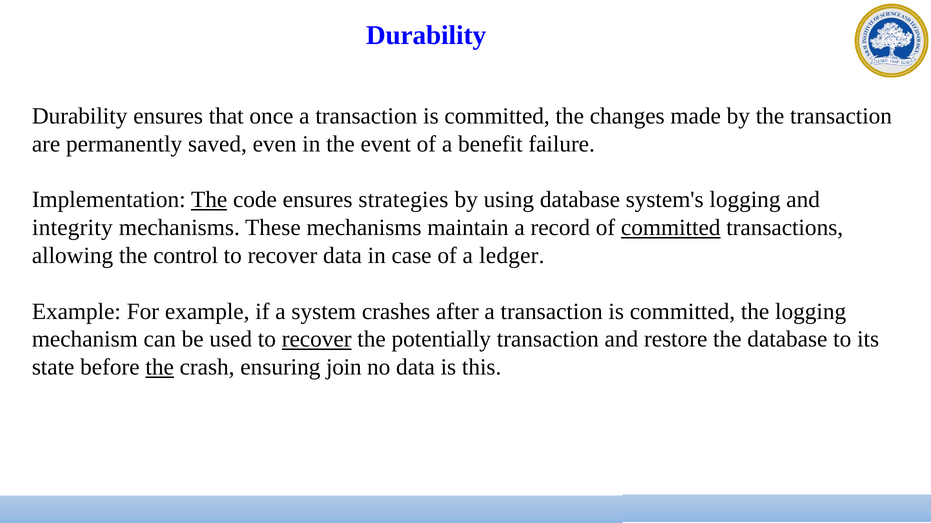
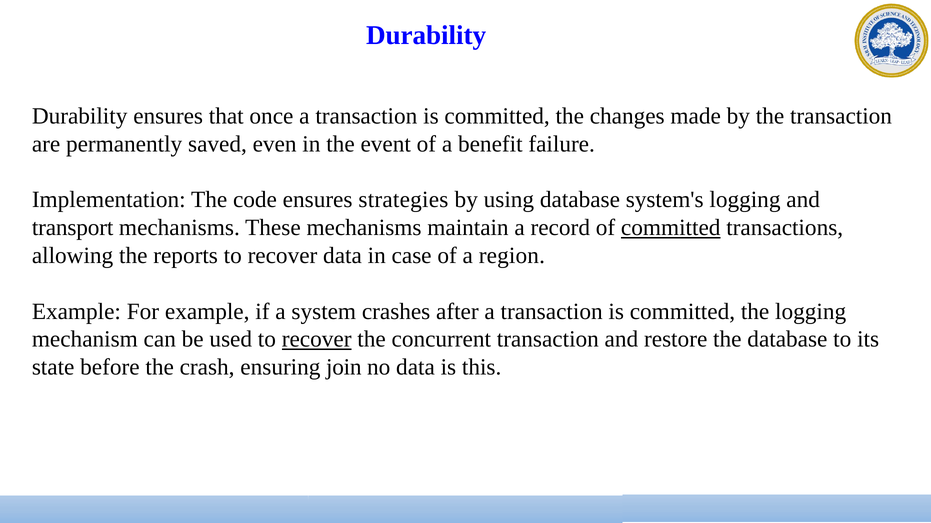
The at (209, 200) underline: present -> none
integrity: integrity -> transport
control: control -> reports
ledger: ledger -> region
potentially: potentially -> concurrent
the at (160, 368) underline: present -> none
